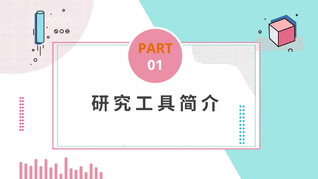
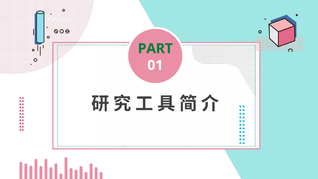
PART colour: orange -> green
